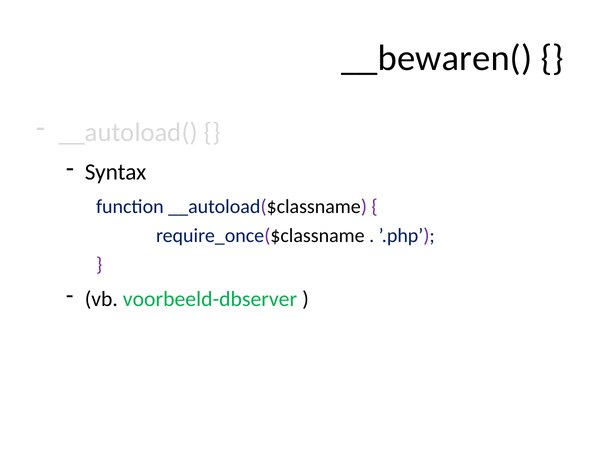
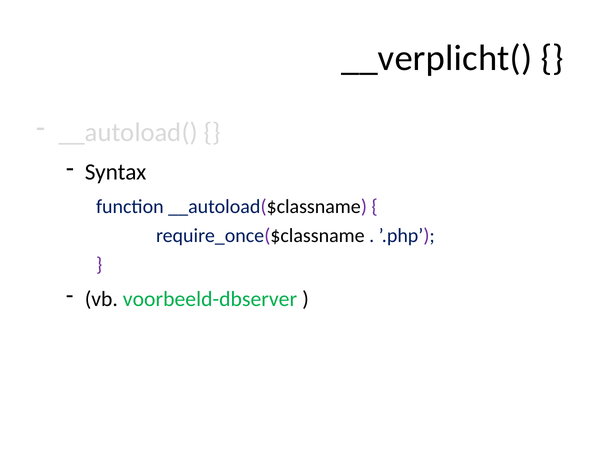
__bewaren(: __bewaren( -> __verplicht(
